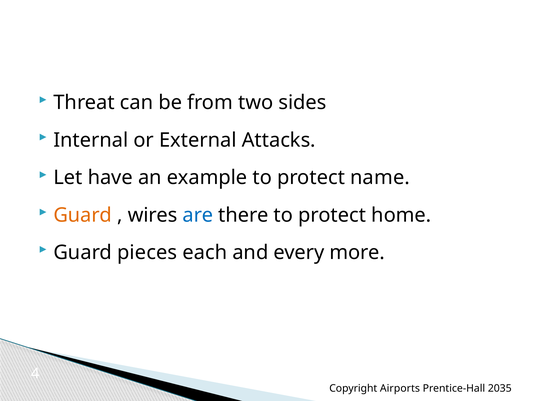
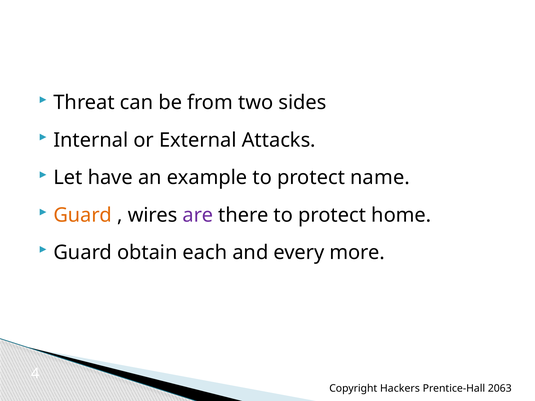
are colour: blue -> purple
pieces: pieces -> obtain
Airports: Airports -> Hackers
2035: 2035 -> 2063
